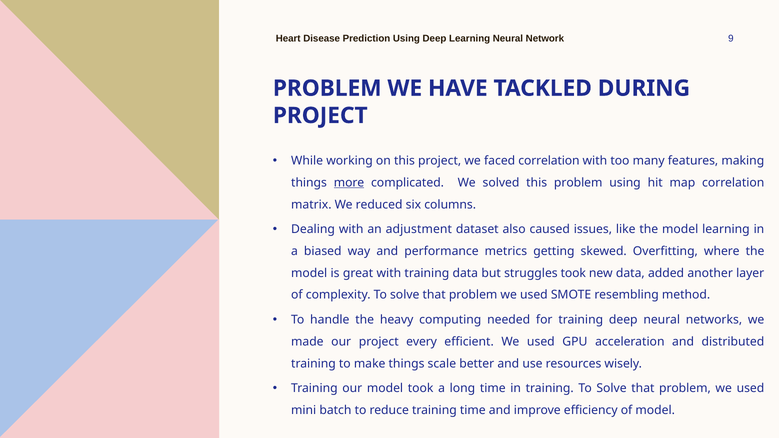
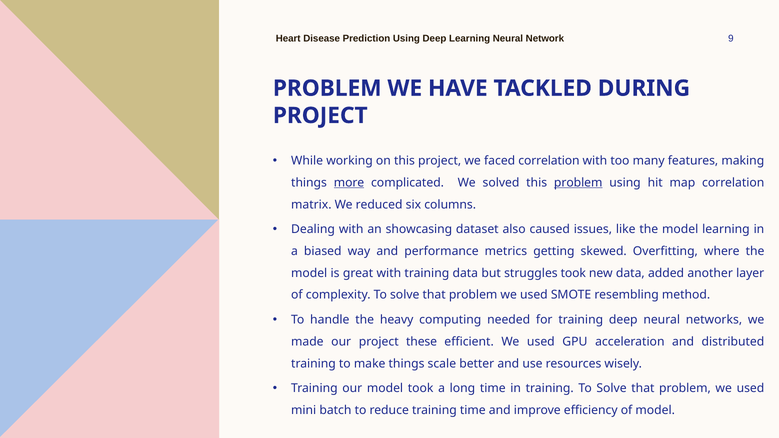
problem at (578, 183) underline: none -> present
adjustment: adjustment -> showcasing
every: every -> these
